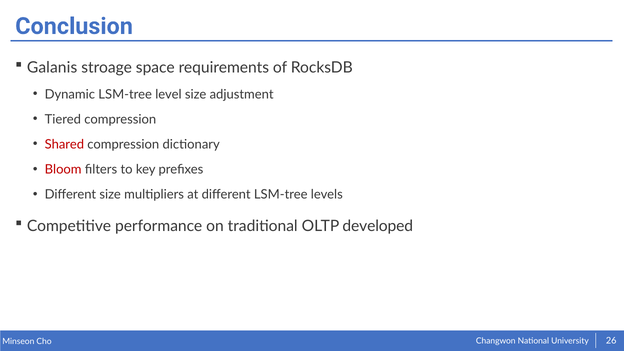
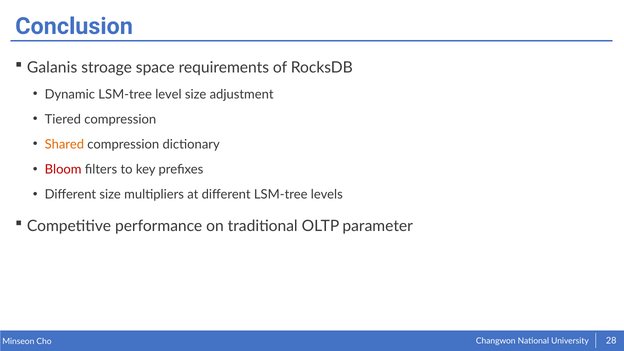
Shared colour: red -> orange
developed: developed -> parameter
26: 26 -> 28
